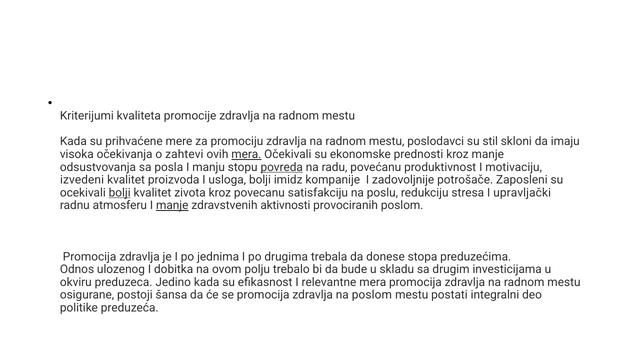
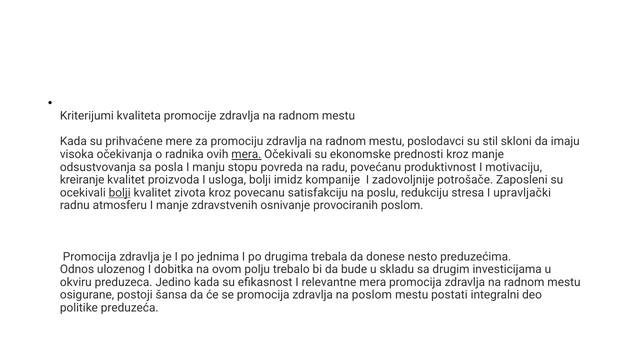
zahtevi: zahtevi -> radnika
povreda underline: present -> none
izvedeni: izvedeni -> kreiranje
manje at (172, 205) underline: present -> none
aktivnosti: aktivnosti -> osnivanje
stopa: stopa -> nesto
